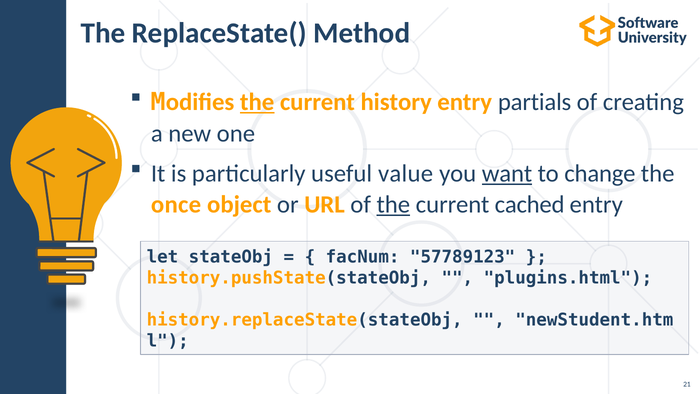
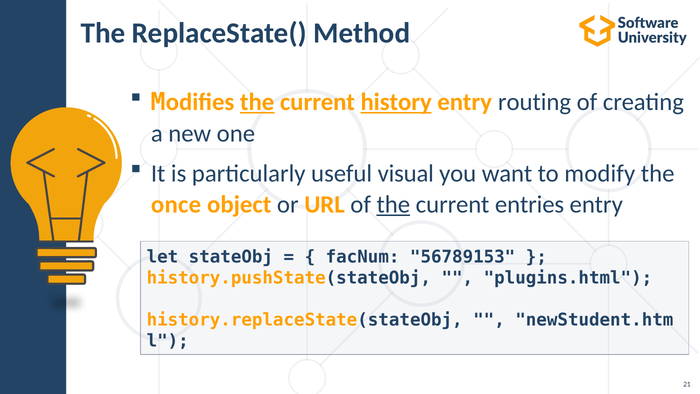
history underline: none -> present
partials: partials -> routing
value: value -> visual
want underline: present -> none
change: change -> modify
cached: cached -> entries
57789123: 57789123 -> 56789153
